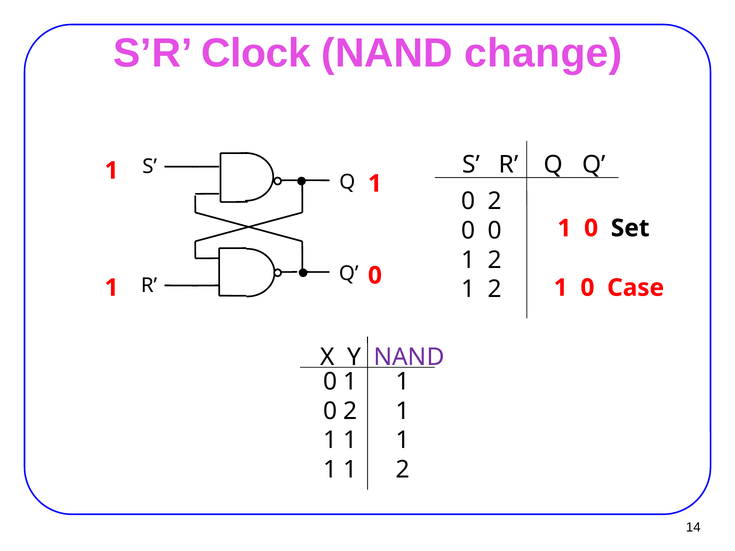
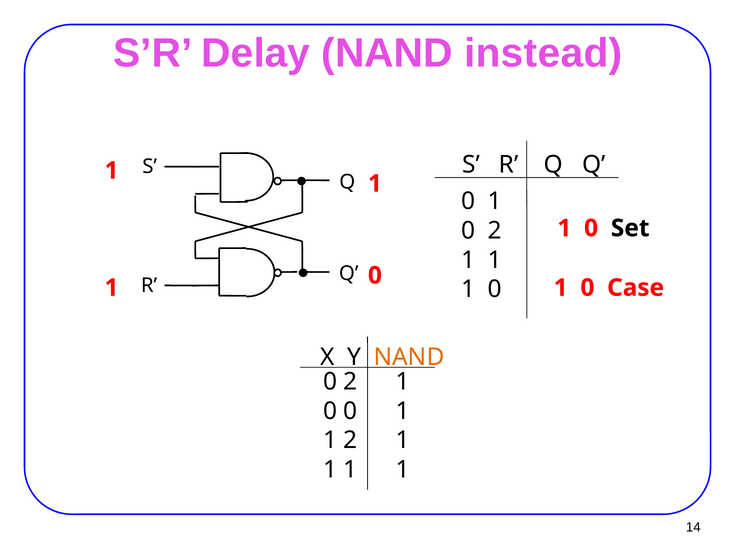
Clock: Clock -> Delay
change: change -> instead
2 at (495, 201): 2 -> 1
0 at (495, 231): 0 -> 2
2 at (495, 260): 2 -> 1
2 at (495, 290): 2 -> 0
NAND at (409, 357) colour: purple -> orange
1 at (350, 382): 1 -> 2
2 at (350, 411): 2 -> 0
1 at (350, 441): 1 -> 2
2 at (403, 470): 2 -> 1
